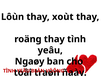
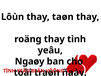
xoùt: xoùt -> taøn
